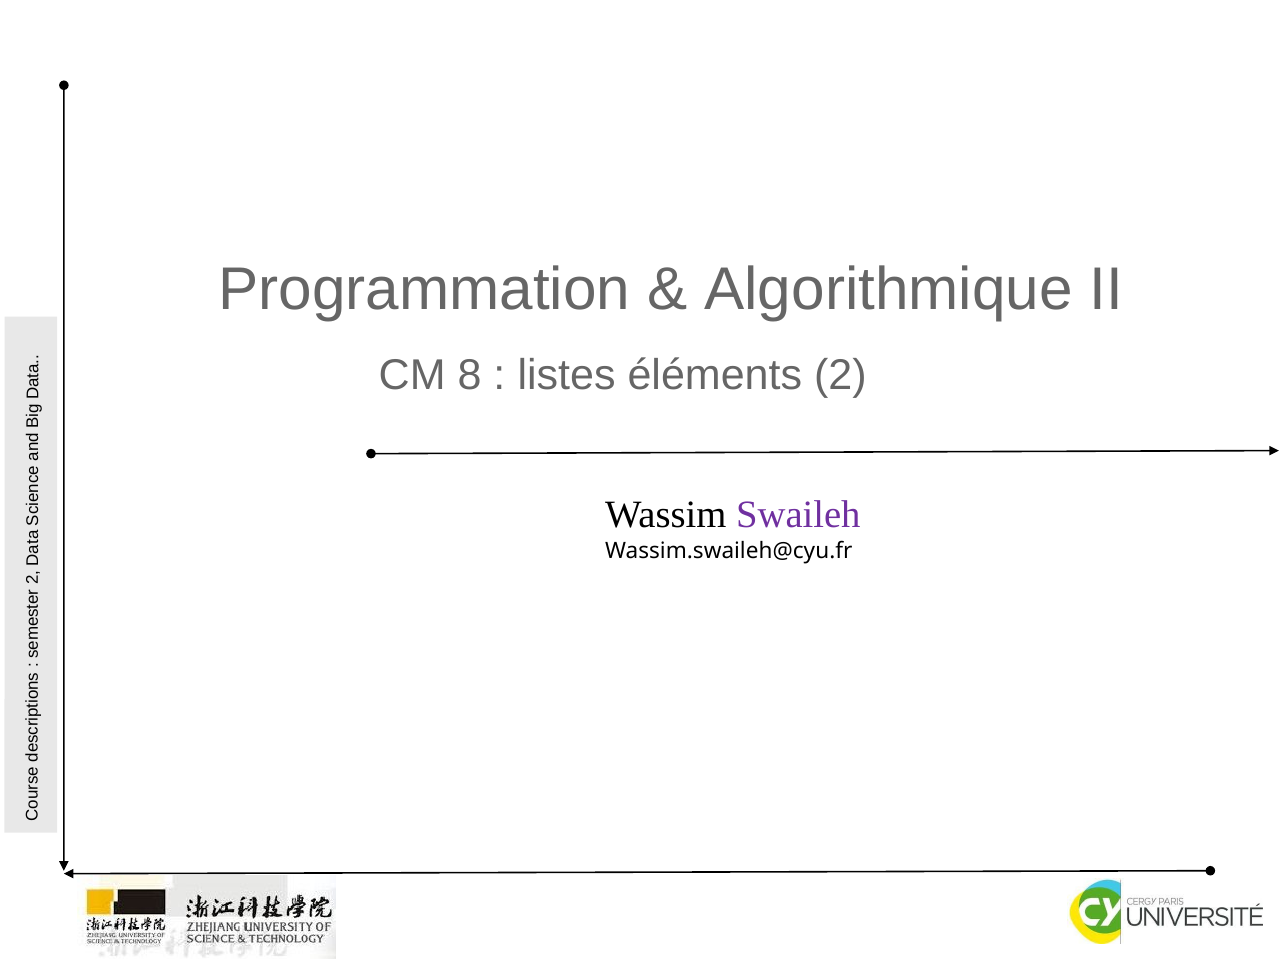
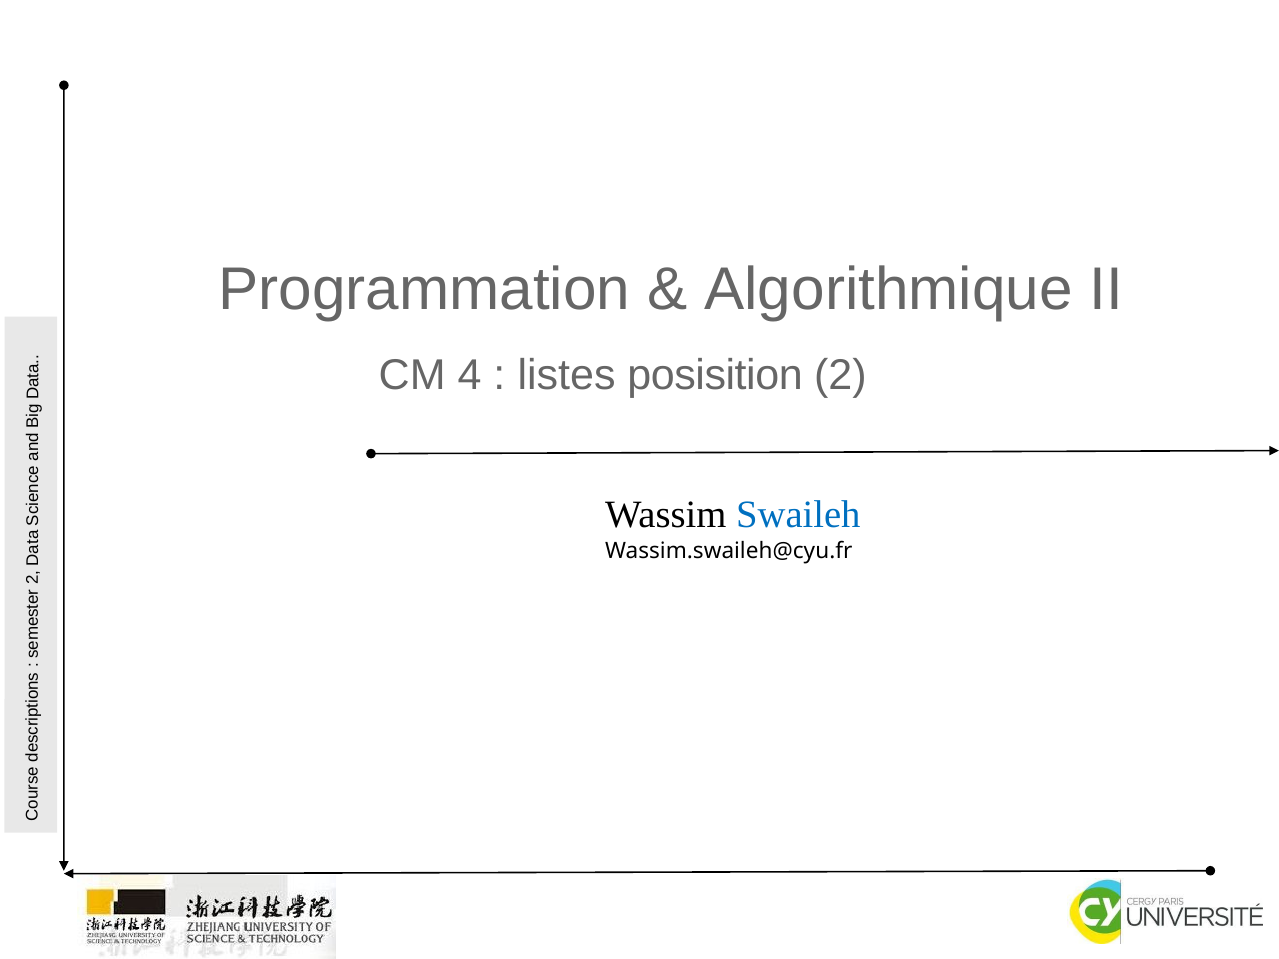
8: 8 -> 4
éléments: éléments -> posisition
Swaileh colour: purple -> blue
